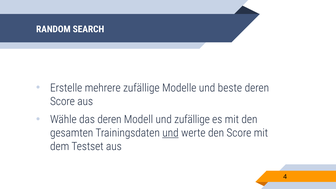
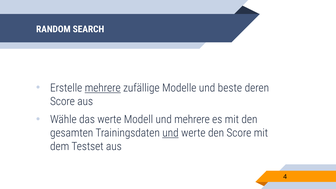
mehrere at (103, 88) underline: none -> present
das deren: deren -> werte
und zufällige: zufällige -> mehrere
